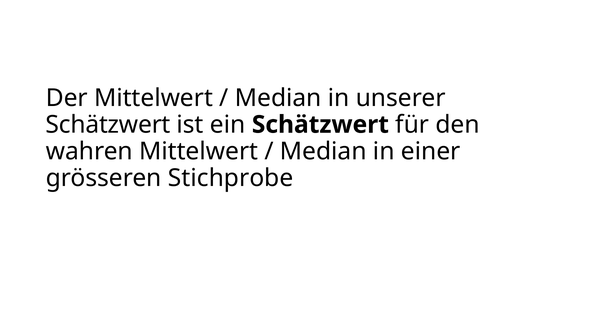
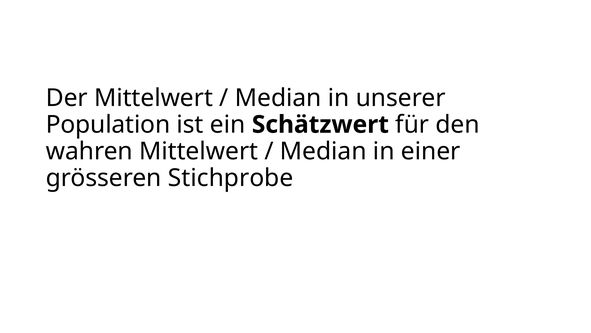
Schätzwert at (108, 124): Schätzwert -> Population
